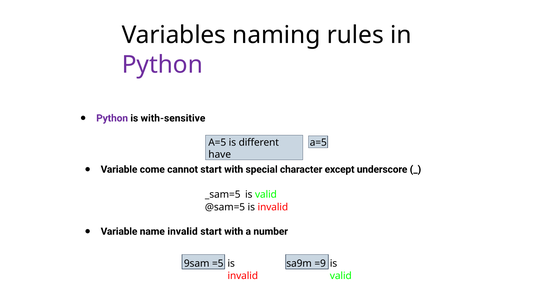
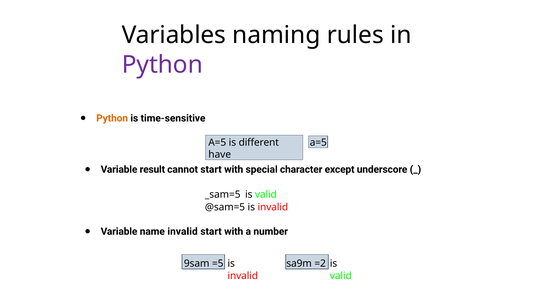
Python at (112, 118) colour: purple -> orange
with-sensitive: with-sensitive -> time-sensitive
come: come -> result
=9: =9 -> =2
